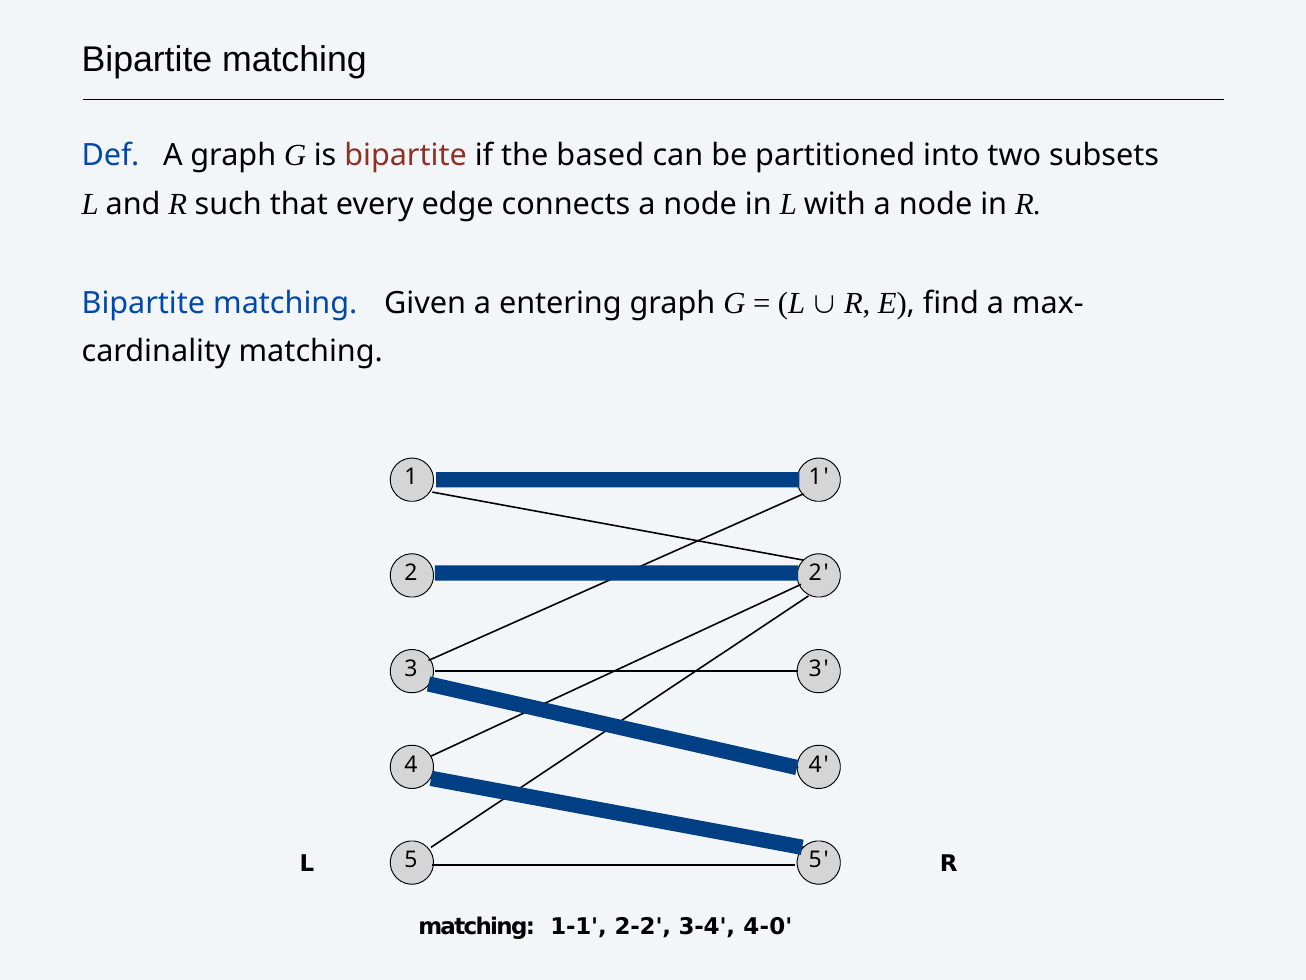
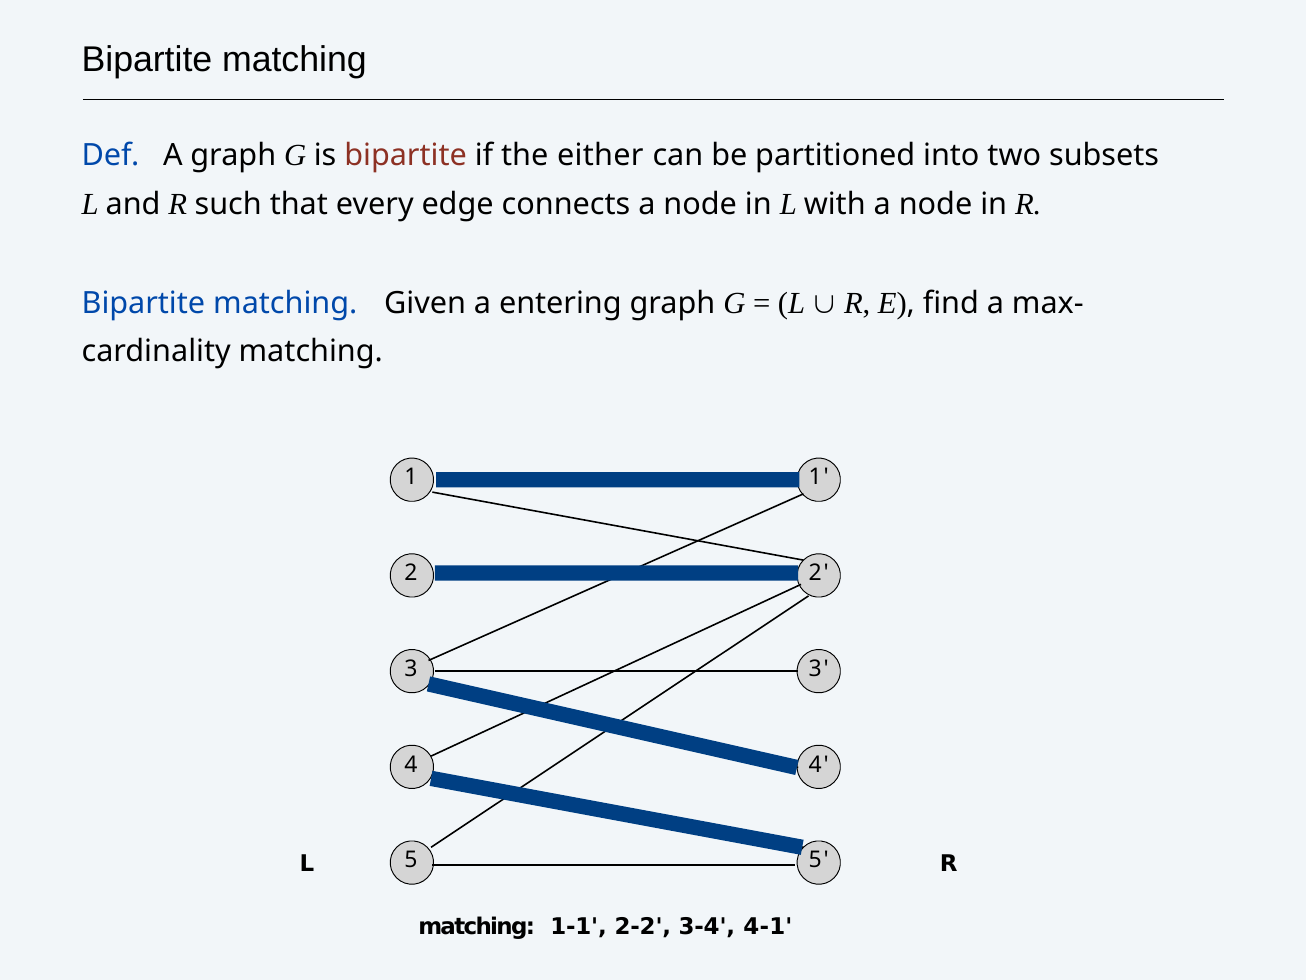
based: based -> either
4-0: 4-0 -> 4-1
